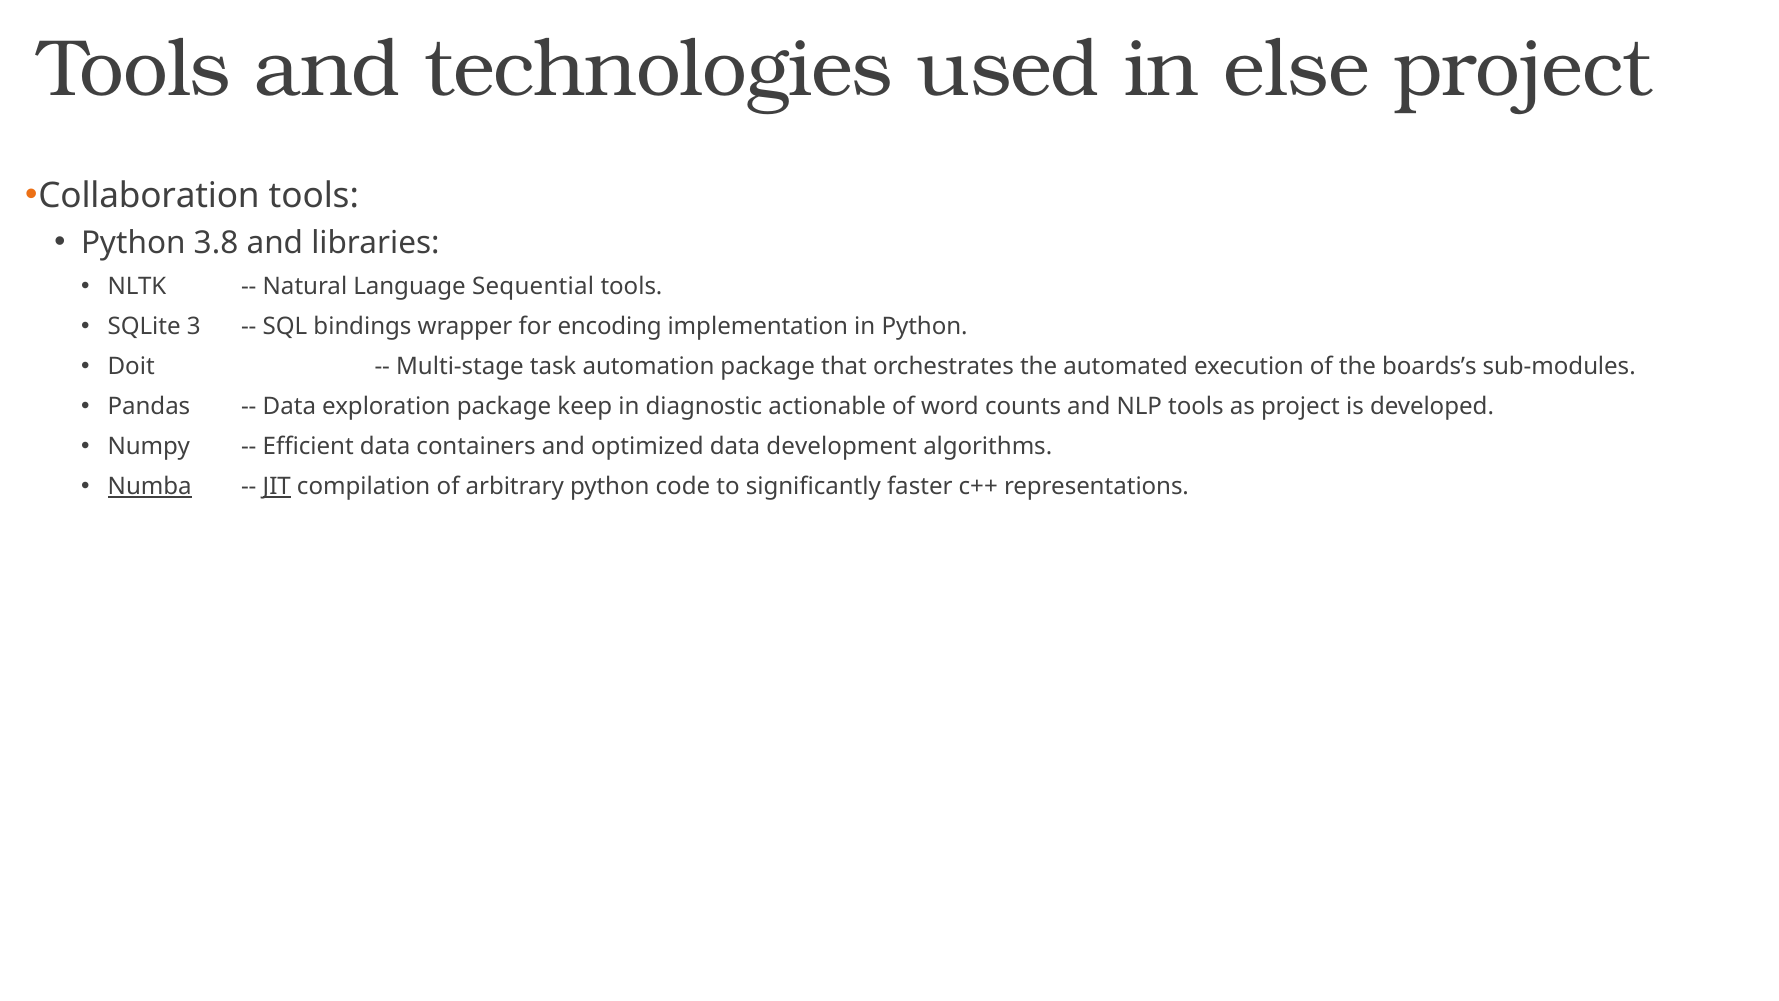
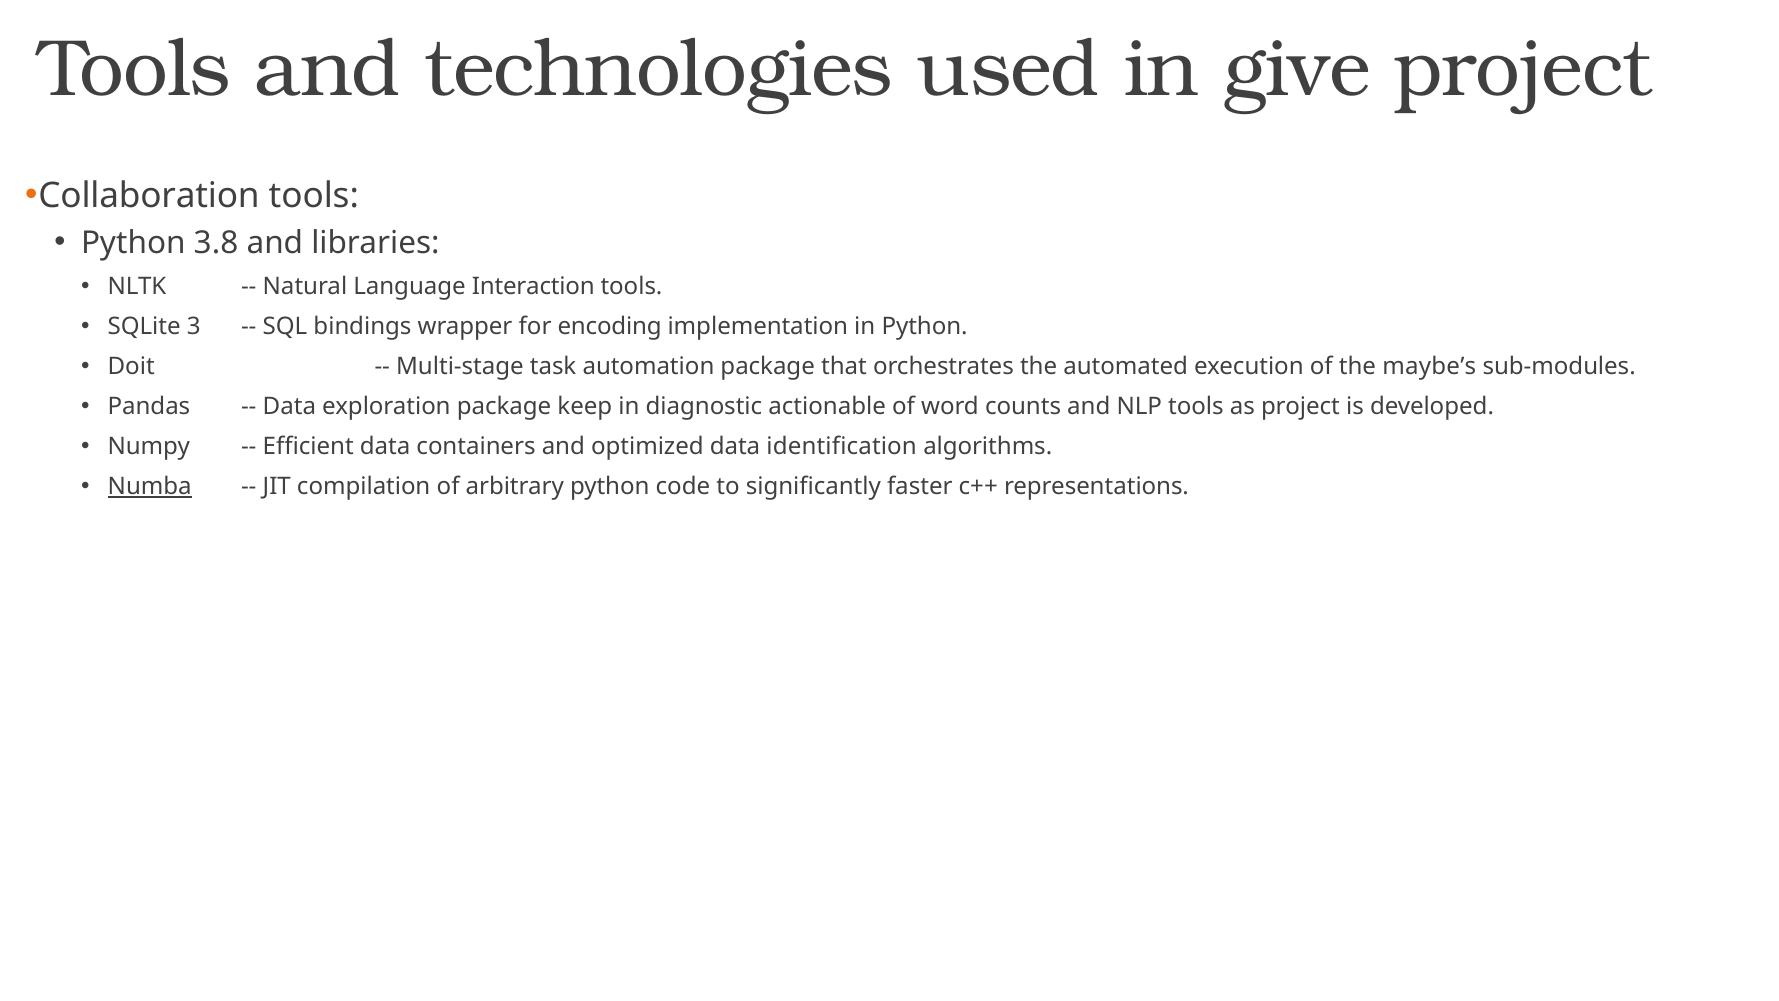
else: else -> give
Sequential: Sequential -> Interaction
boards’s: boards’s -> maybe’s
development: development -> identification
JIT underline: present -> none
